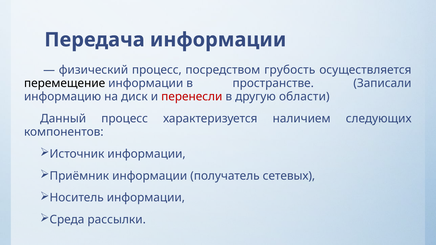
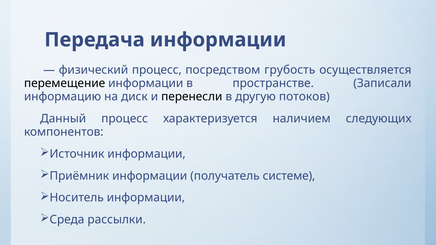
перенесли colour: red -> black
области: области -> потоков
сетевых: сетевых -> системе
